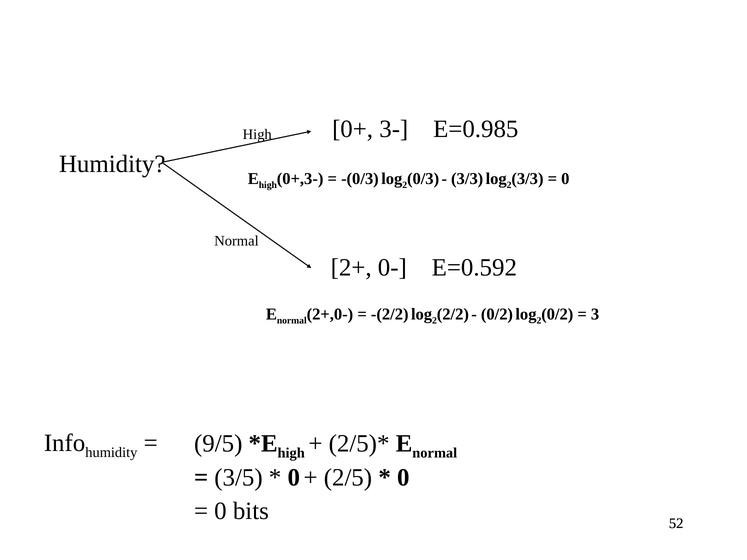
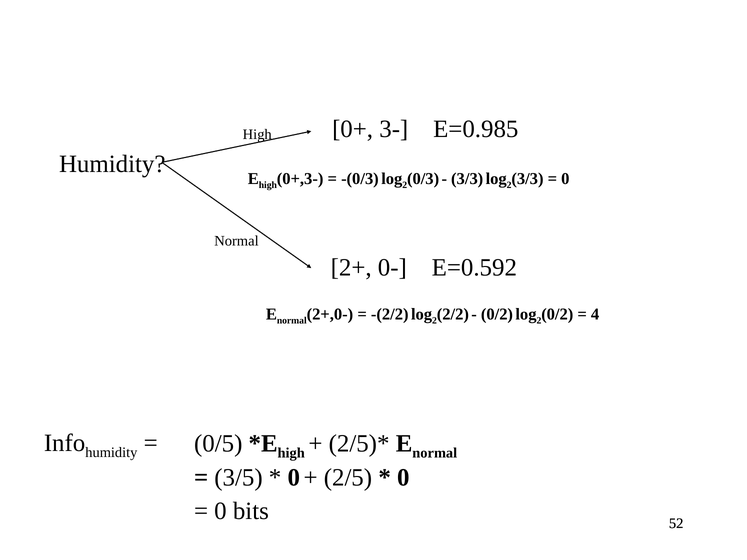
3: 3 -> 4
9/5: 9/5 -> 0/5
